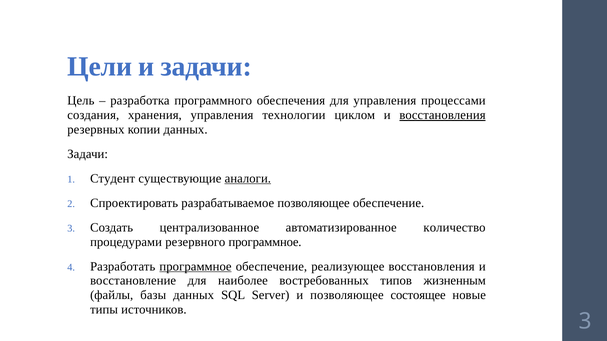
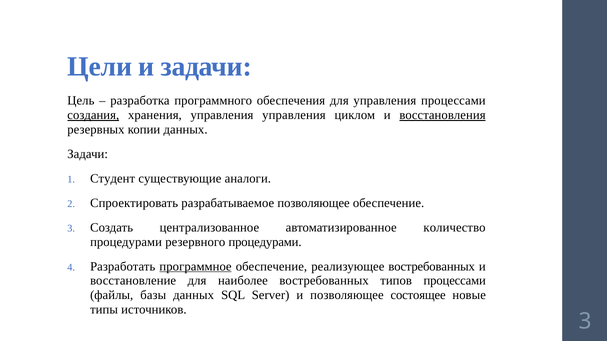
создания underline: none -> present
управления технологии: технологии -> управления
аналоги underline: present -> none
резервного программное: программное -> процедурами
реализующее восстановления: восстановления -> востребованных
типов жизненным: жизненным -> процессами
